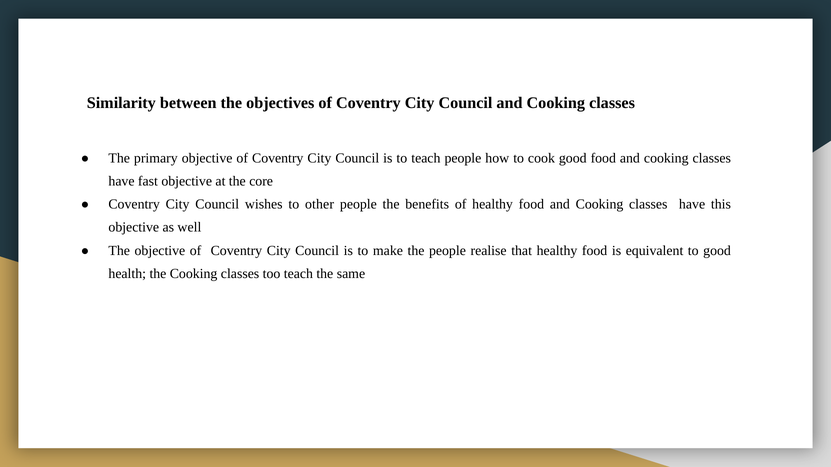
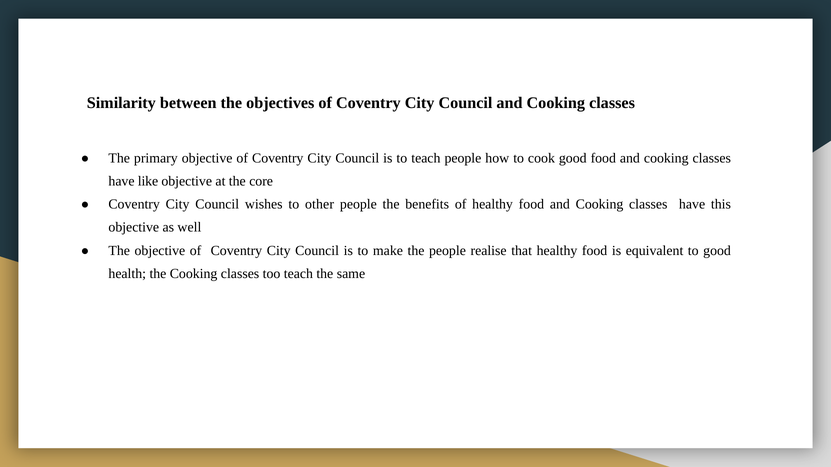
fast: fast -> like
